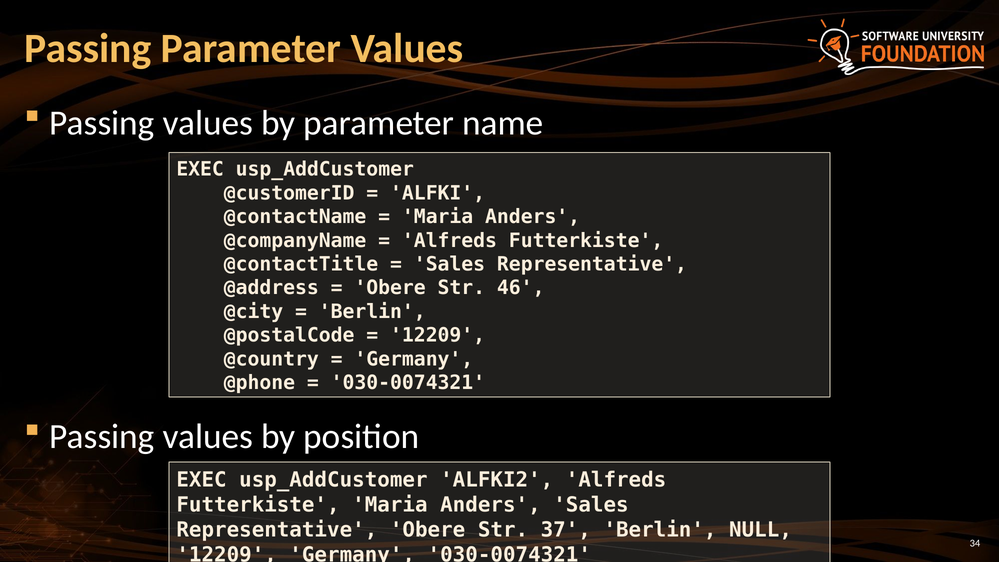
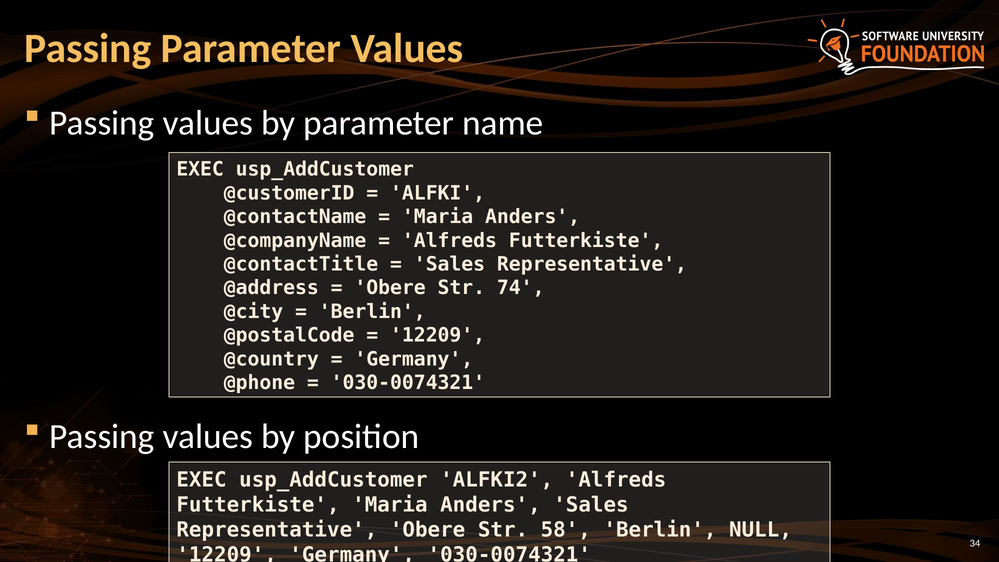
46: 46 -> 74
37: 37 -> 58
